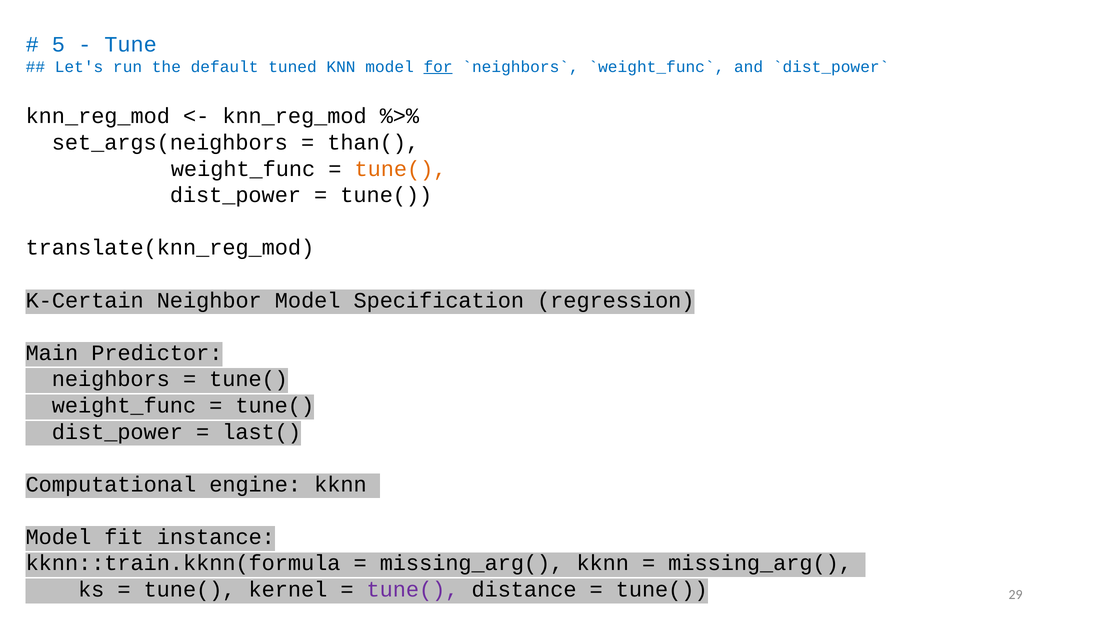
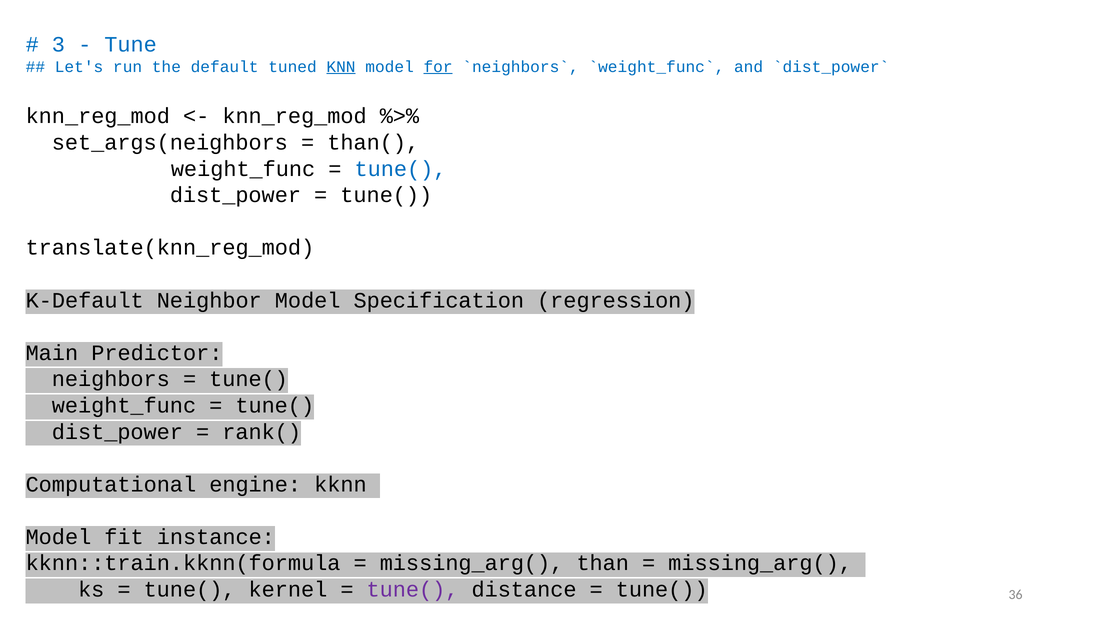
5: 5 -> 3
KNN underline: none -> present
tune( at (400, 169) colour: orange -> blue
K-Certain: K-Certain -> K-Default
last(: last( -> rank(
missing_arg( kknn: kknn -> than
29: 29 -> 36
